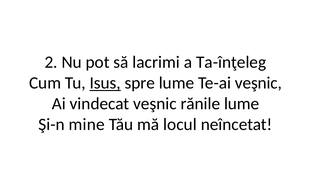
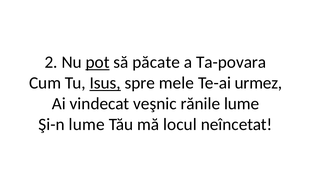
pot underline: none -> present
lacrimi: lacrimi -> păcate
Ta-înţeleg: Ta-înţeleg -> Ta-povara
spre lume: lume -> mele
Te-ai veşnic: veşnic -> urmez
Şi-n mine: mine -> lume
